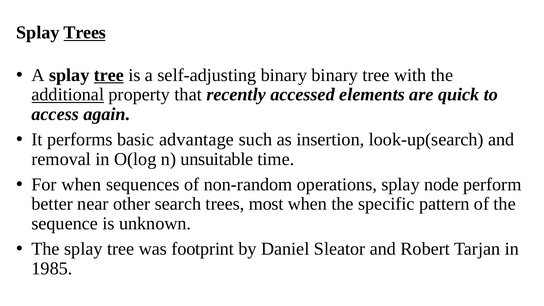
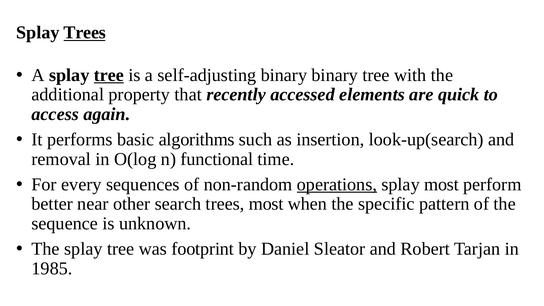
additional underline: present -> none
advantage: advantage -> algorithms
unsuitable: unsuitable -> functional
For when: when -> every
operations underline: none -> present
splay node: node -> most
